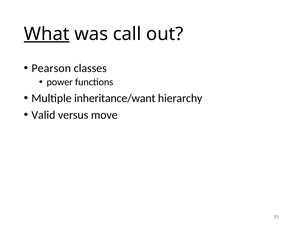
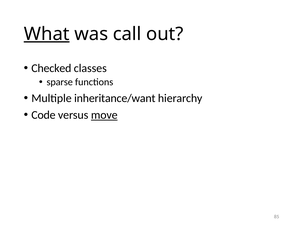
Pearson: Pearson -> Checked
power: power -> sparse
Valid: Valid -> Code
move underline: none -> present
